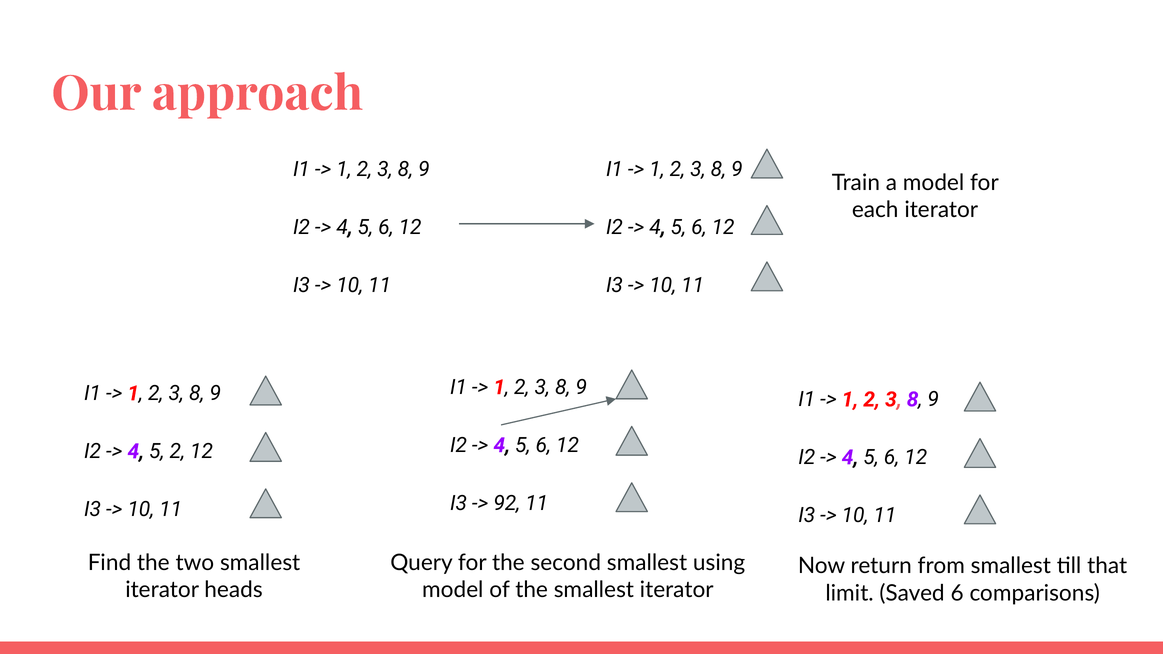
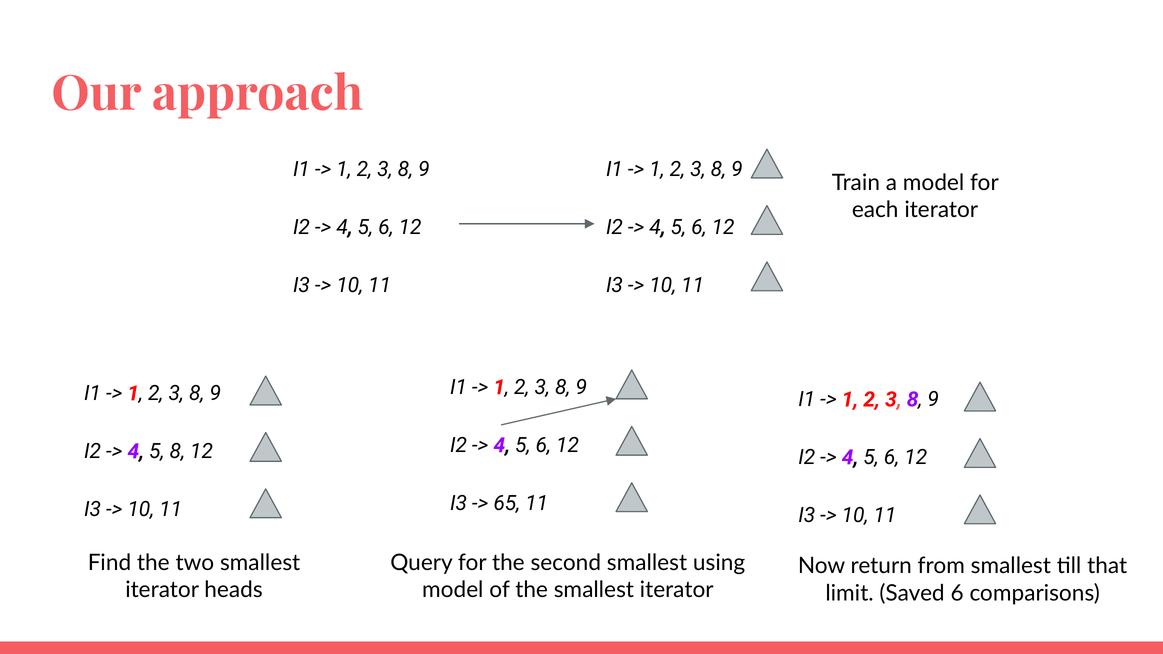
5 2: 2 -> 8
92: 92 -> 65
